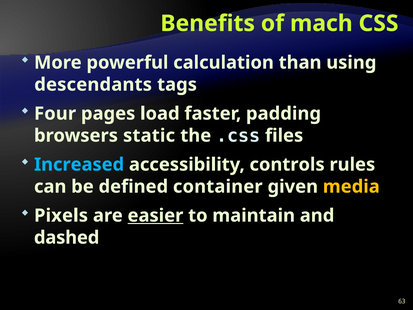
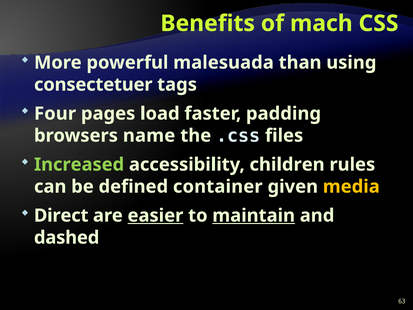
calculation: calculation -> malesuada
descendants: descendants -> consectetuer
static: static -> name
Increased colour: light blue -> light green
controls: controls -> children
Pixels: Pixels -> Direct
maintain underline: none -> present
